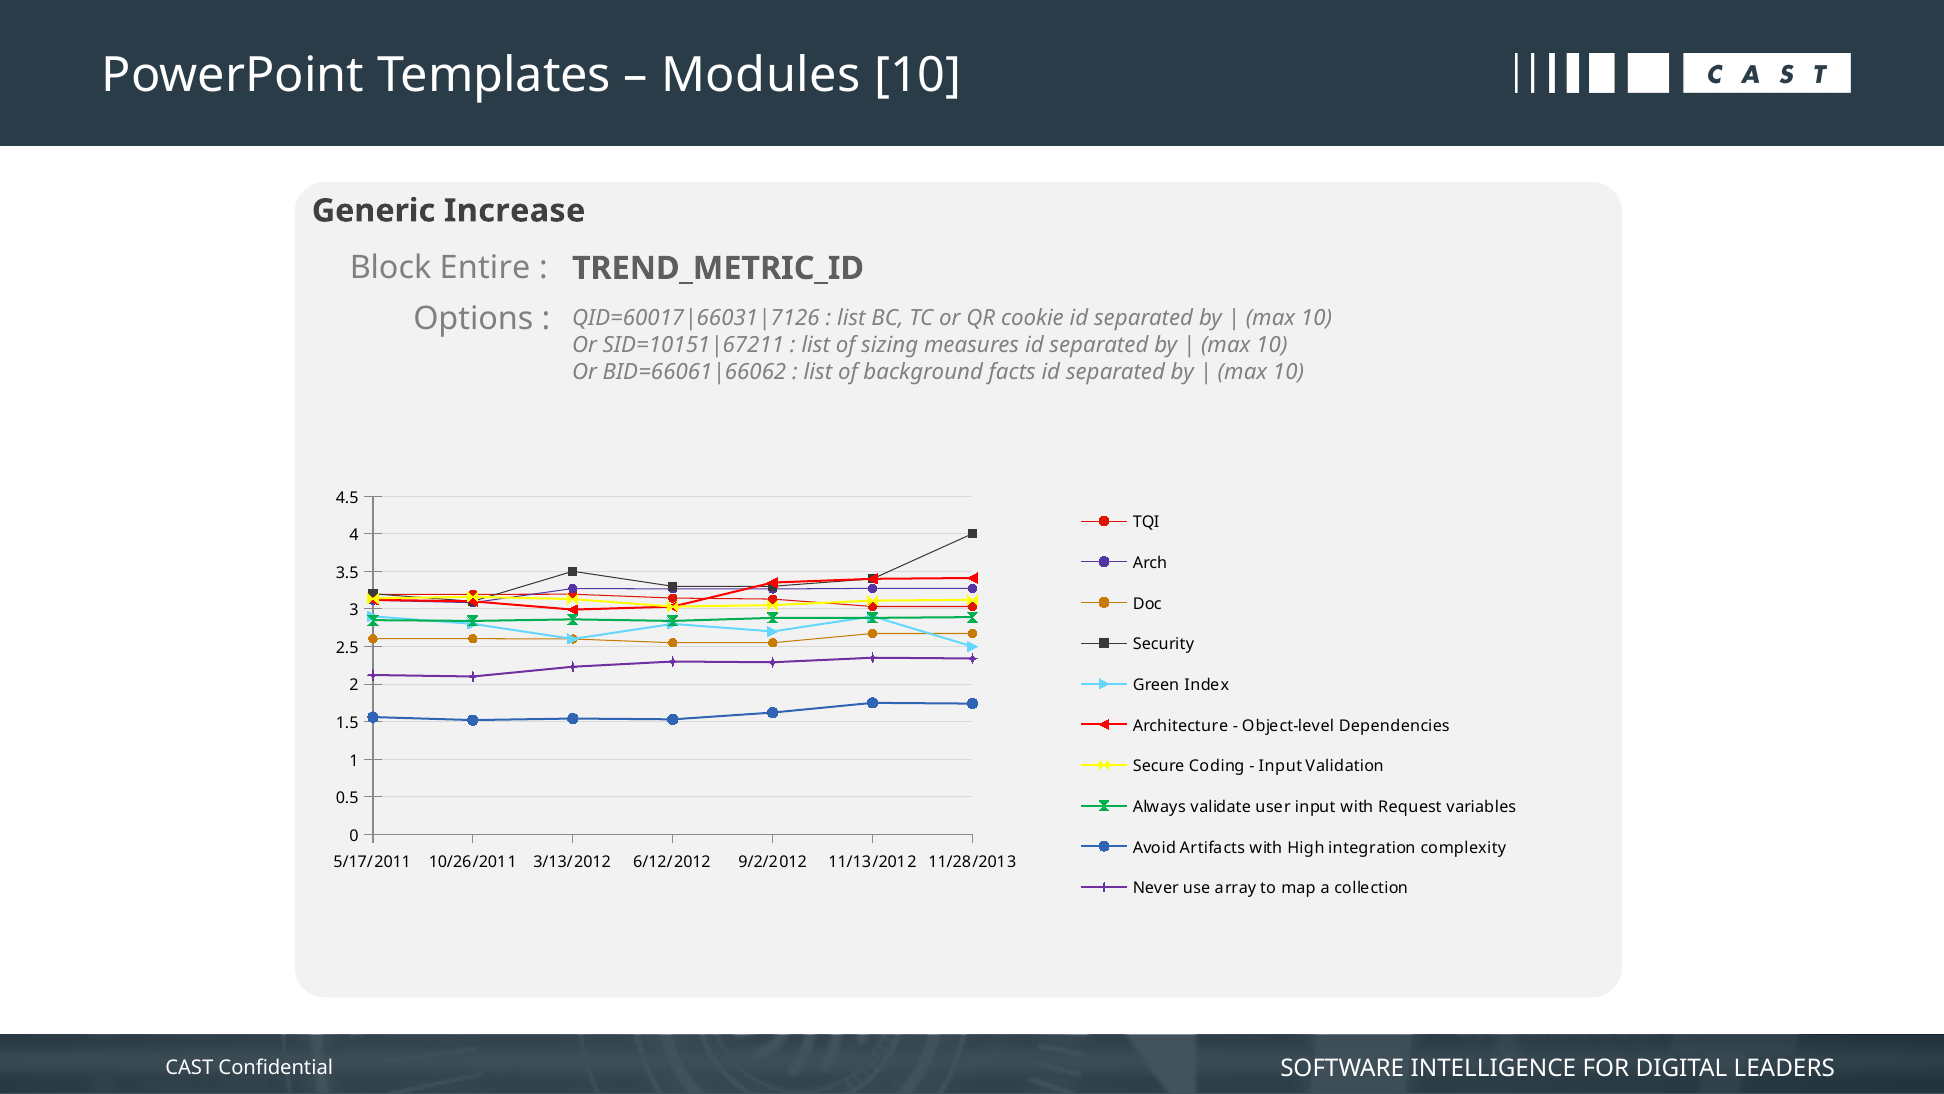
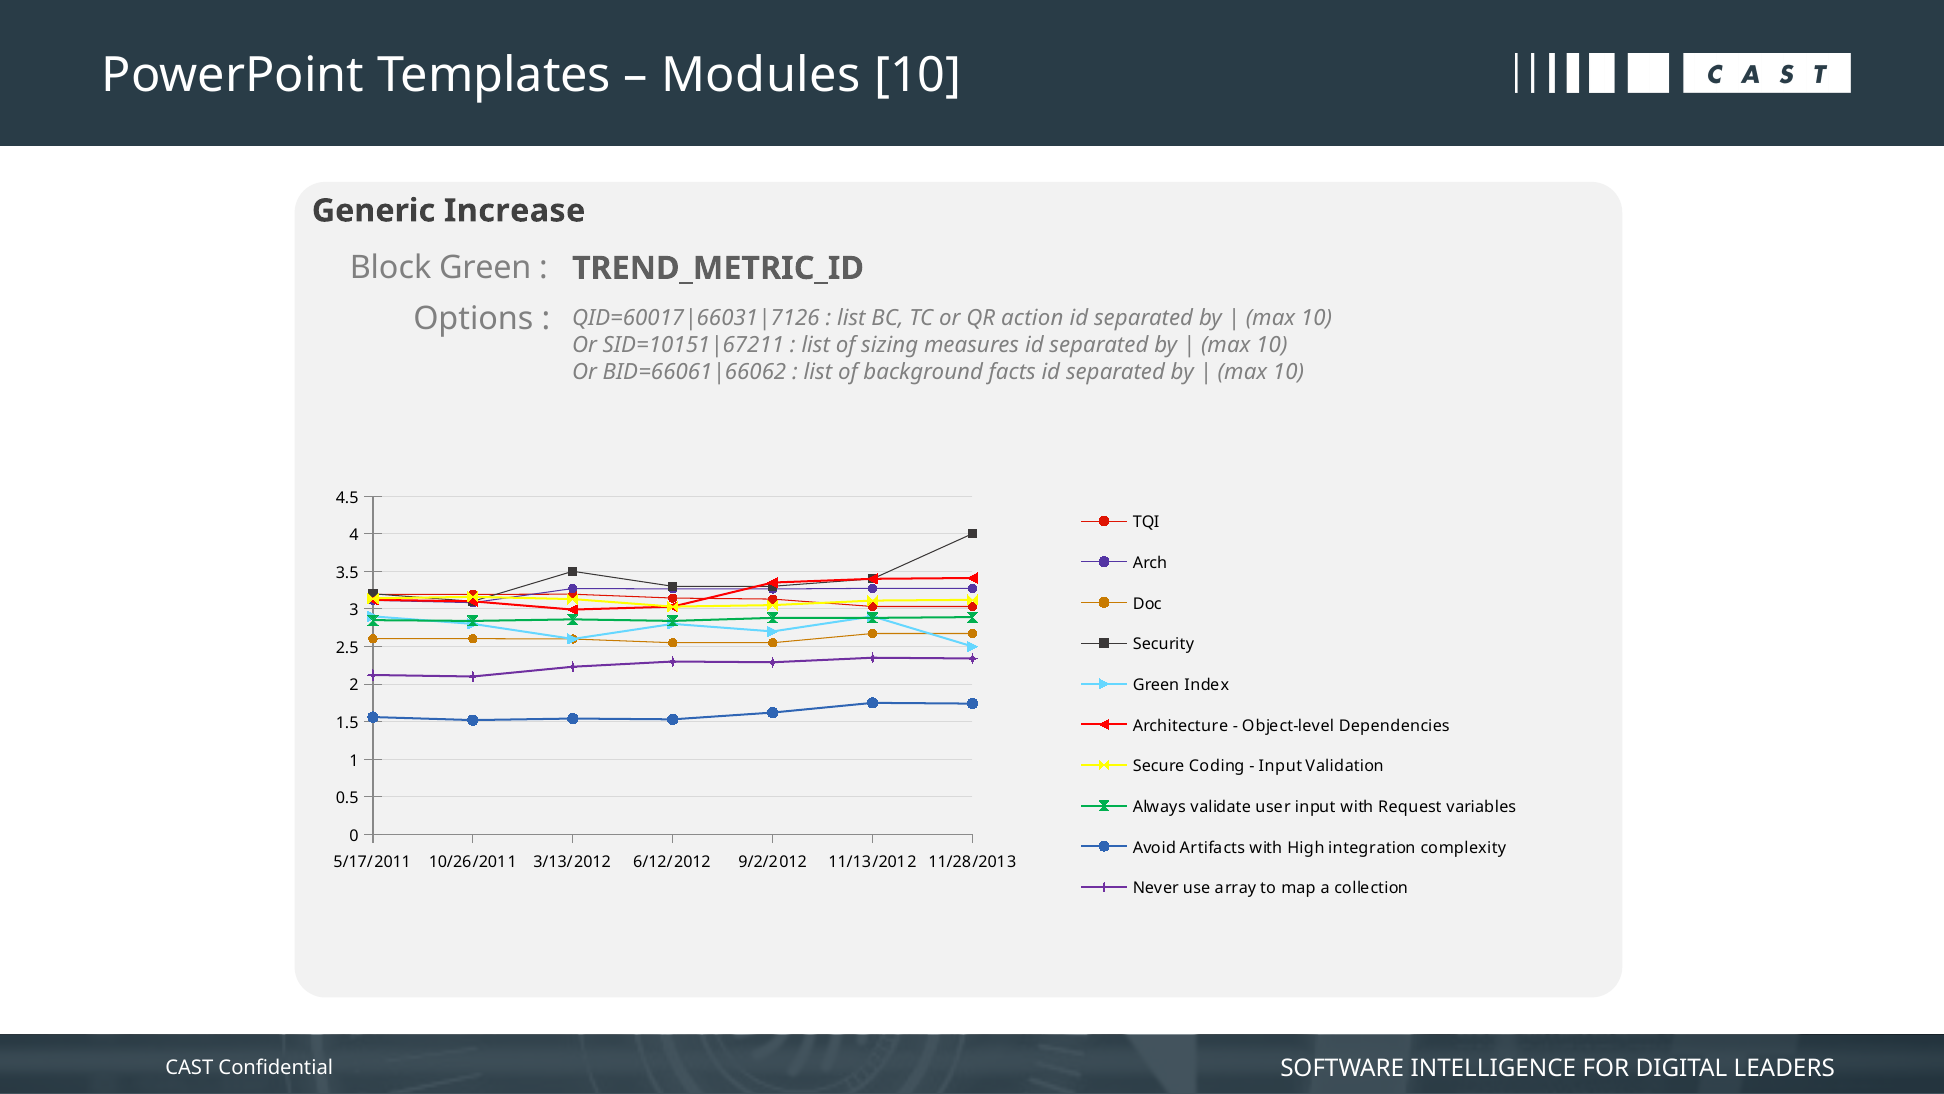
Block Entire: Entire -> Green
cookie: cookie -> action
